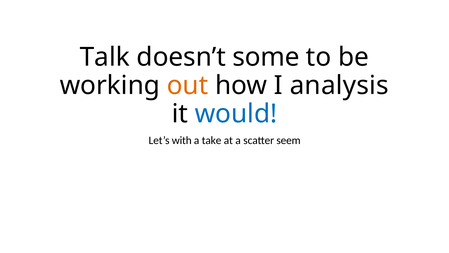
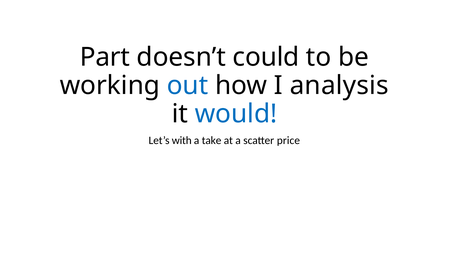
Talk: Talk -> Part
some: some -> could
out colour: orange -> blue
seem: seem -> price
